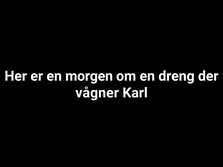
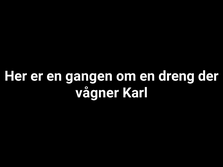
morgen: morgen -> gangen
